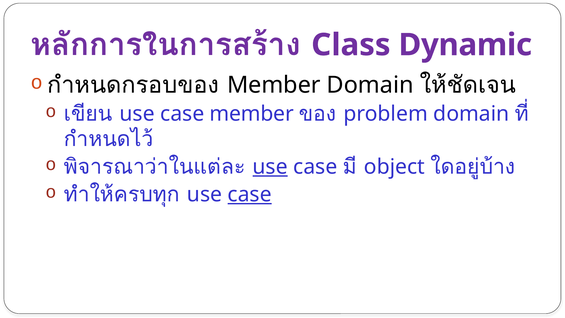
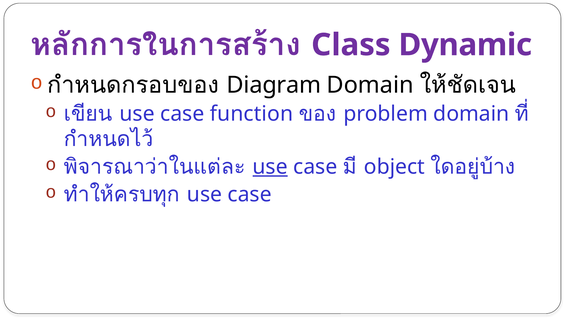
Member at (274, 85): Member -> Diagram
case member: member -> function
case at (250, 194) underline: present -> none
